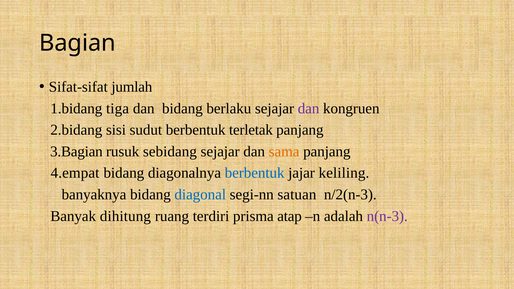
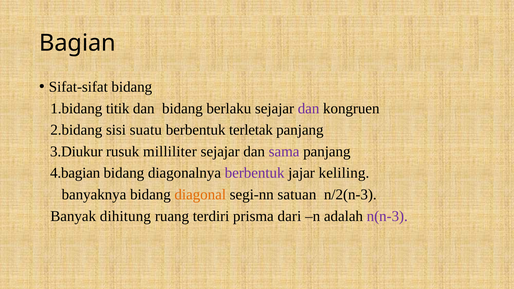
Sifat-sifat jumlah: jumlah -> bidang
tiga: tiga -> titik
sudut: sudut -> suatu
3.Bagian: 3.Bagian -> 3.Diukur
sebidang: sebidang -> milliliter
sama colour: orange -> purple
4.empat: 4.empat -> 4.bagian
berbentuk at (255, 173) colour: blue -> purple
diagonal colour: blue -> orange
atap: atap -> dari
